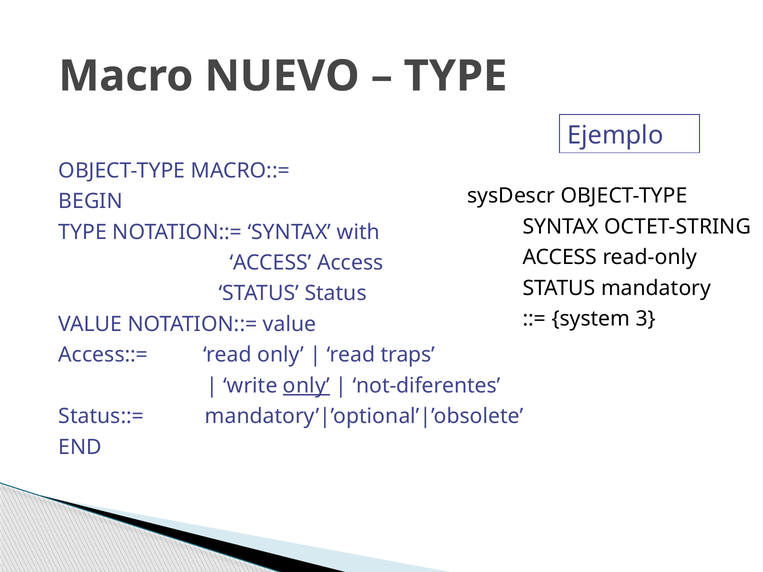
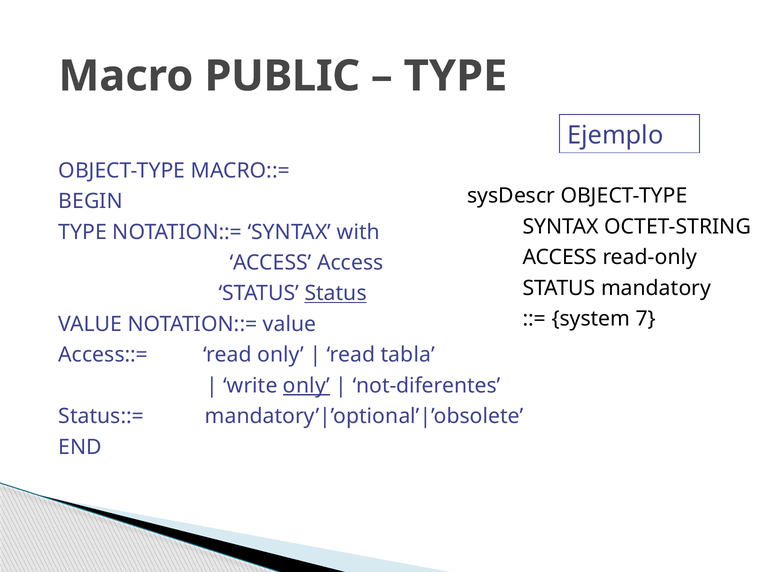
NUEVO: NUEVO -> PUBLIC
Status at (336, 294) underline: none -> present
3: 3 -> 7
traps: traps -> tabla
